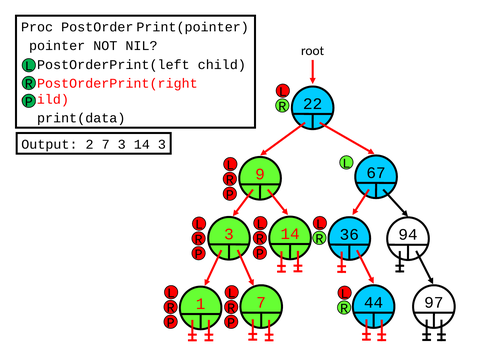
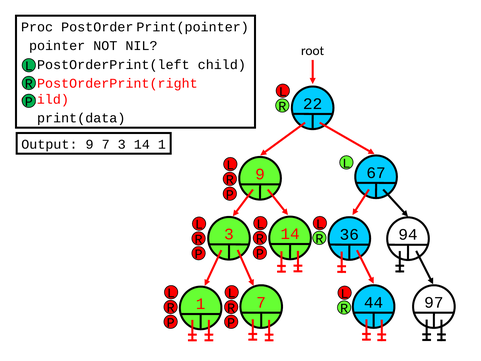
Output 2: 2 -> 9
14 3: 3 -> 1
